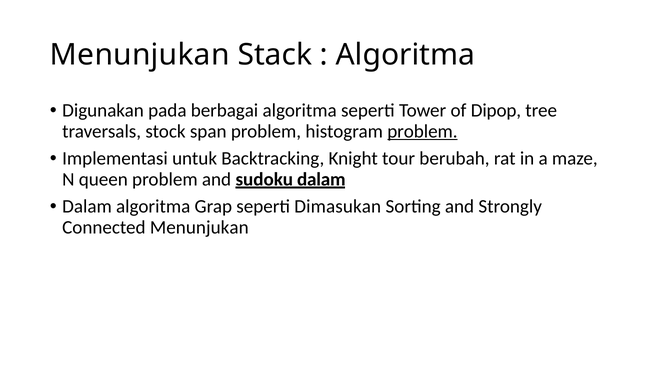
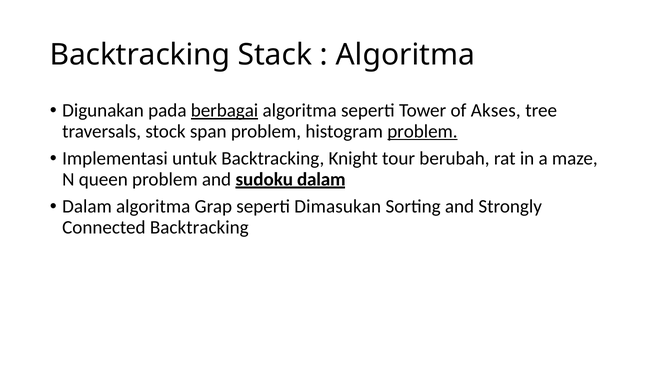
Menunjukan at (140, 55): Menunjukan -> Backtracking
berbagai underline: none -> present
Dipop: Dipop -> Akses
Connected Menunjukan: Menunjukan -> Backtracking
